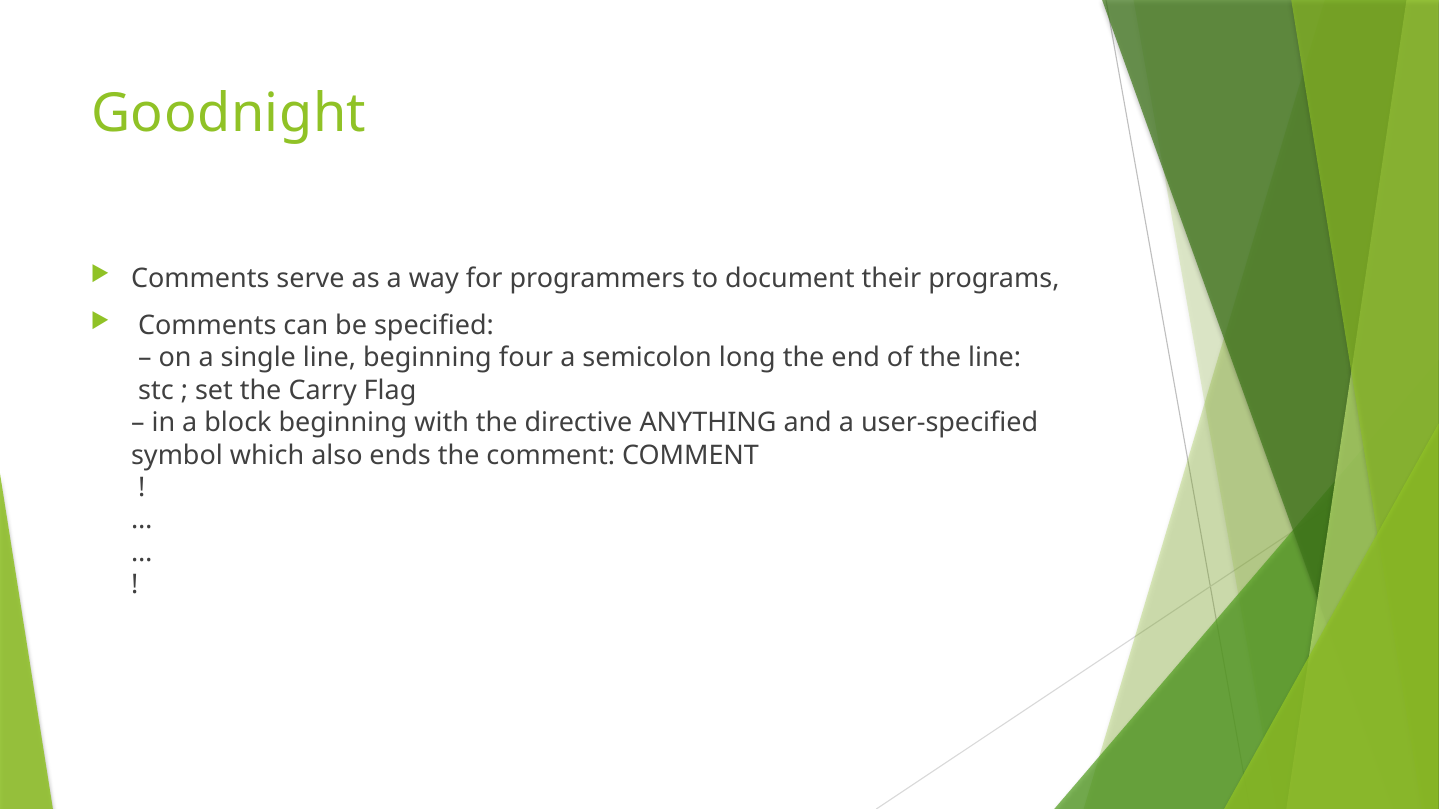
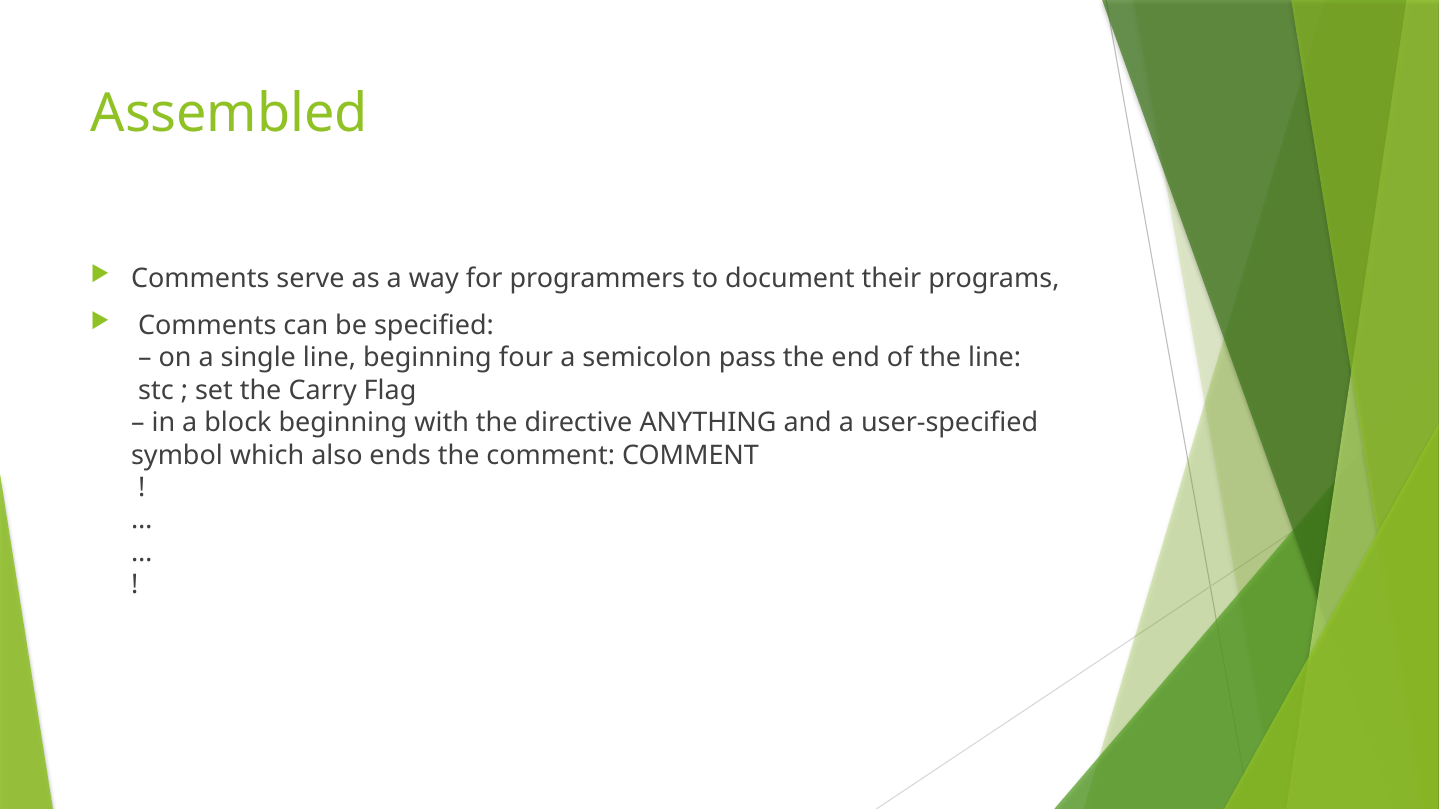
Goodnight: Goodnight -> Assembled
long: long -> pass
